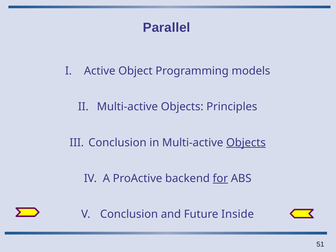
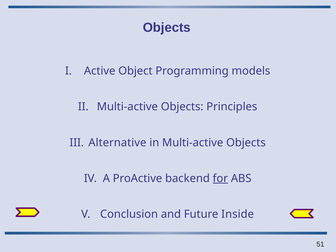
Parallel at (167, 28): Parallel -> Objects
Conclusion at (117, 143): Conclusion -> Alternative
Objects at (246, 143) underline: present -> none
